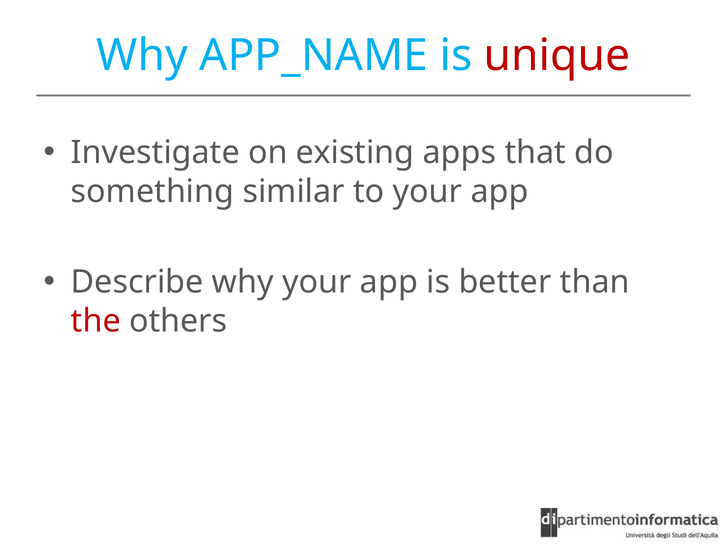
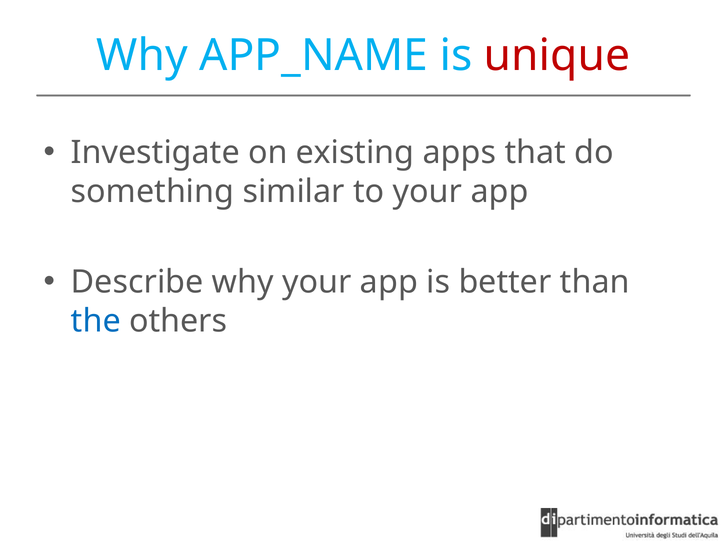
the colour: red -> blue
